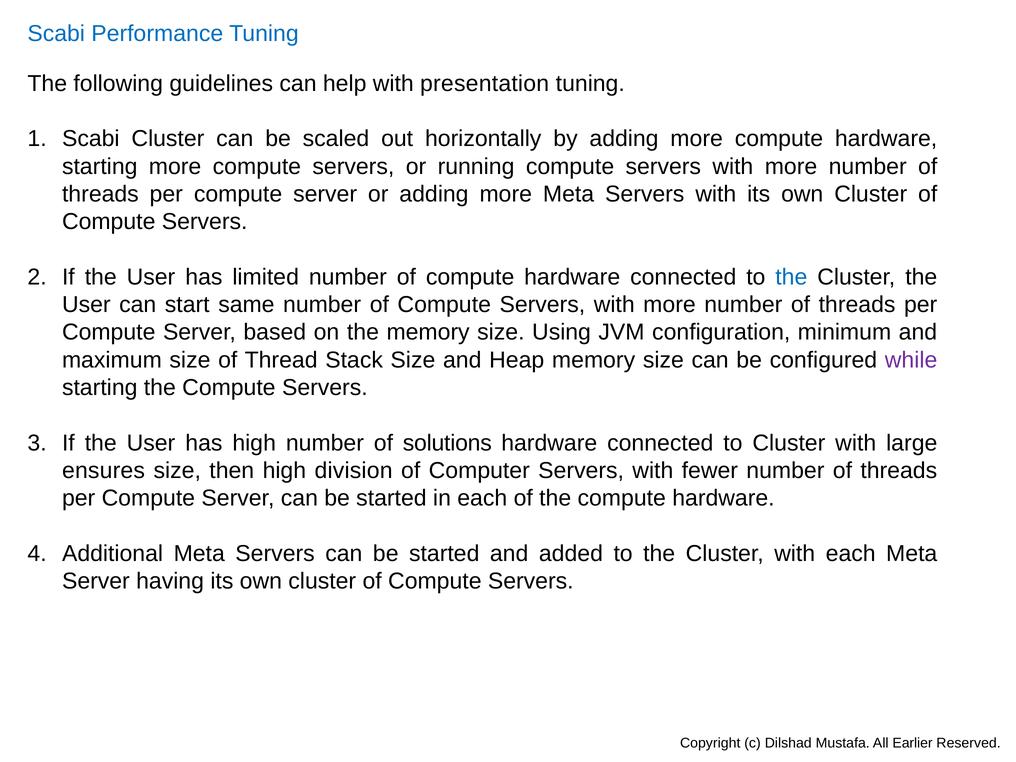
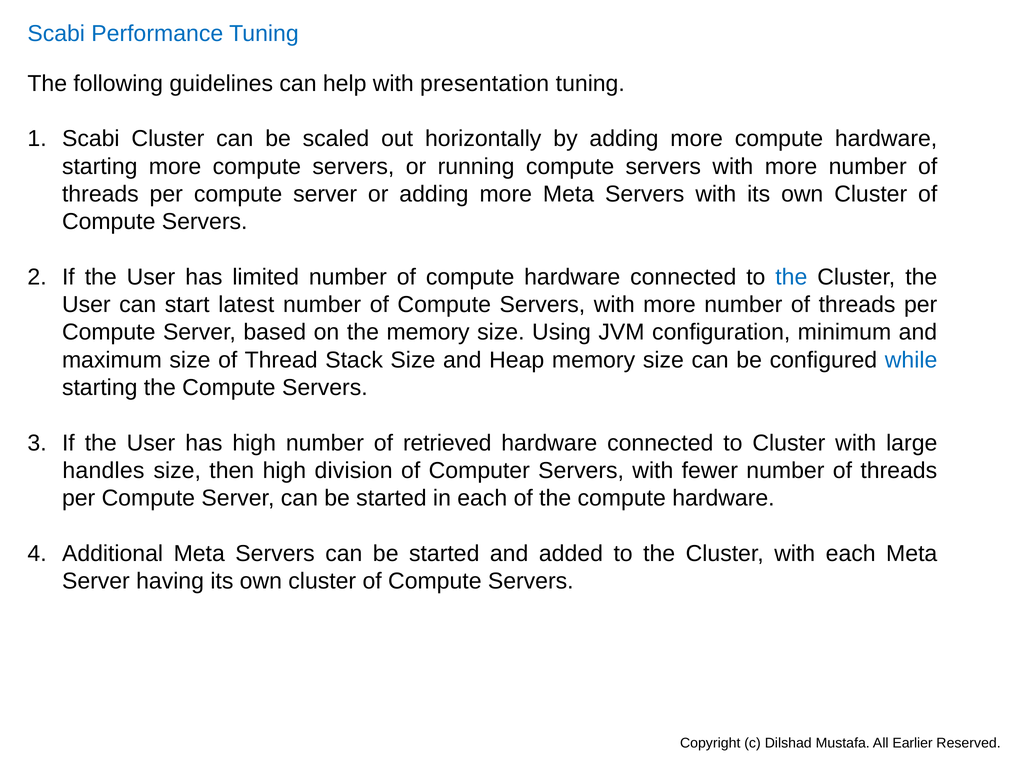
same: same -> latest
while colour: purple -> blue
solutions: solutions -> retrieved
ensures: ensures -> handles
